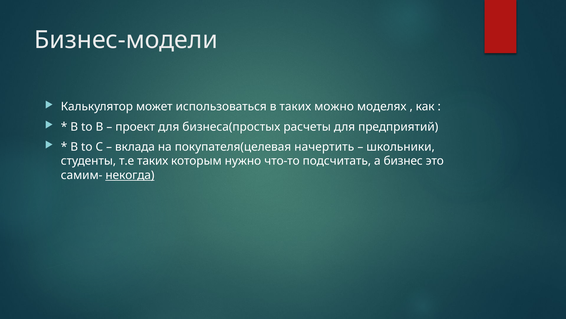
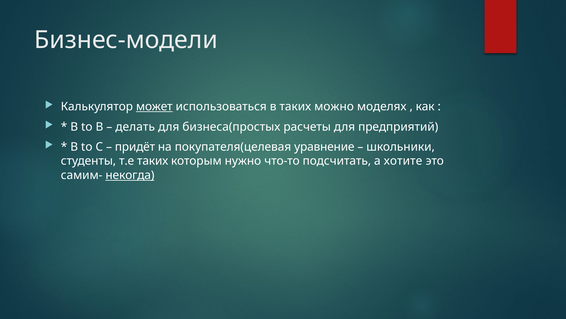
может underline: none -> present
проект: проект -> делать
вклада: вклада -> придёт
начертить: начертить -> уравнение
бизнес: бизнес -> хотите
